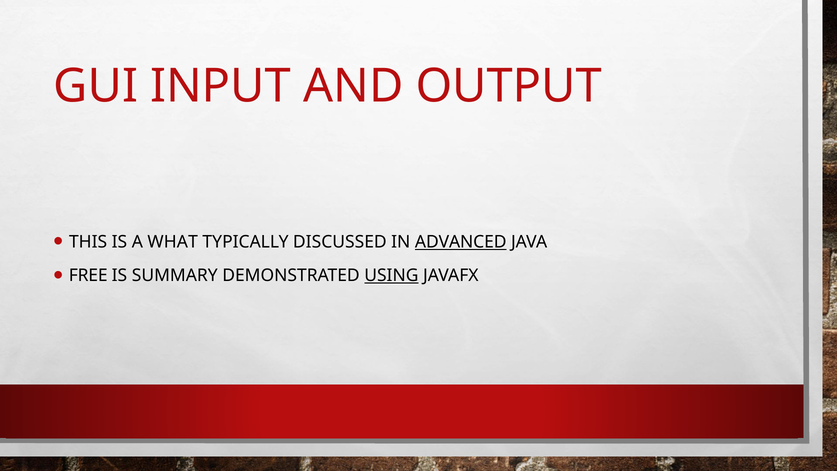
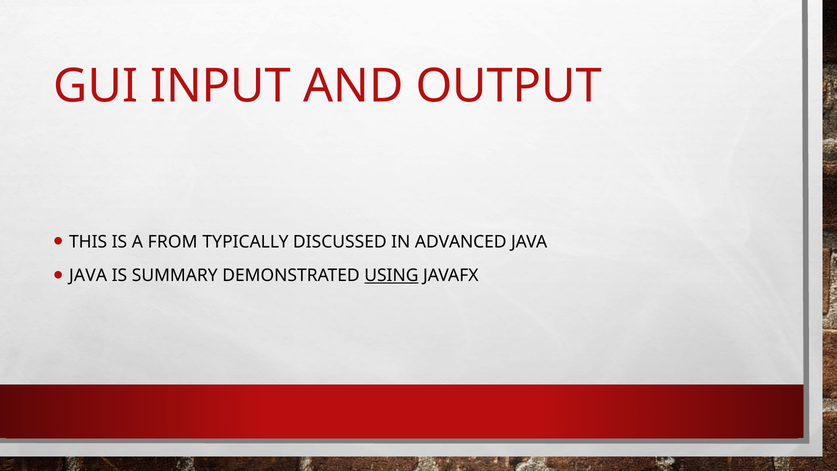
WHAT: WHAT -> FROM
ADVANCED underline: present -> none
FREE at (88, 276): FREE -> JAVA
